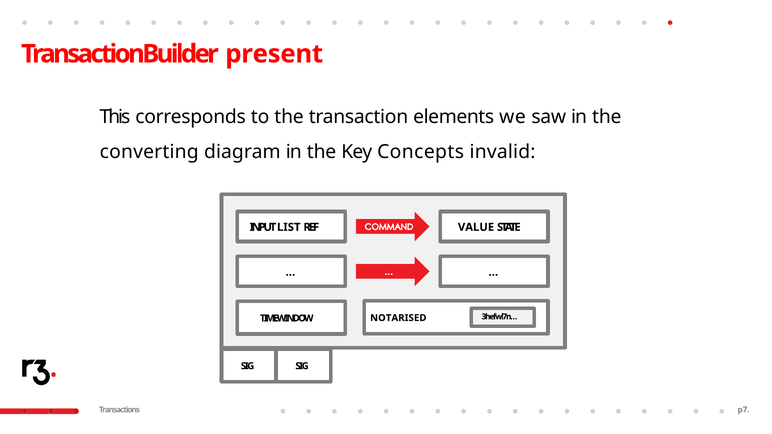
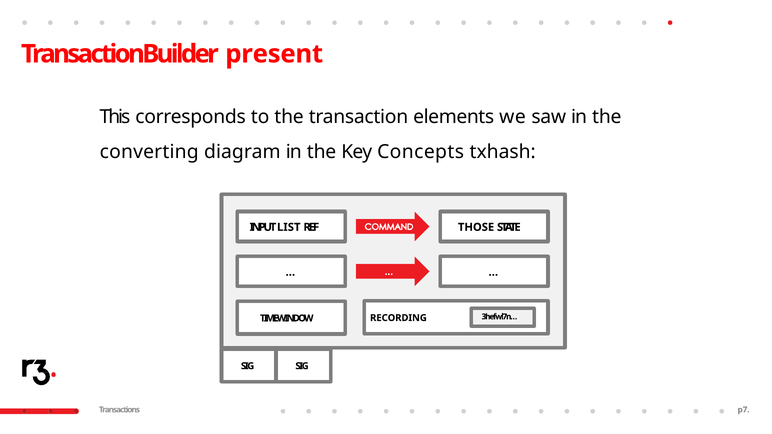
invalid: invalid -> txhash
VALUE: VALUE -> THOSE
NOTARISED: NOTARISED -> RECORDING
